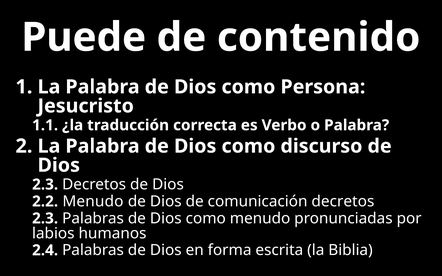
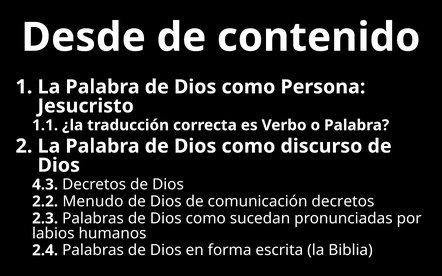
Puede: Puede -> Desde
2.3 at (45, 185): 2.3 -> 4.3
como menudo: menudo -> sucedan
